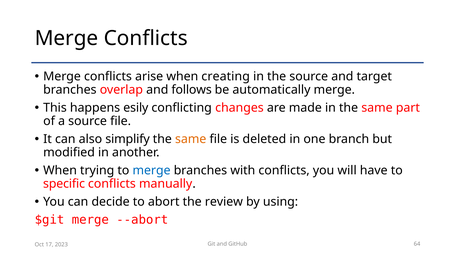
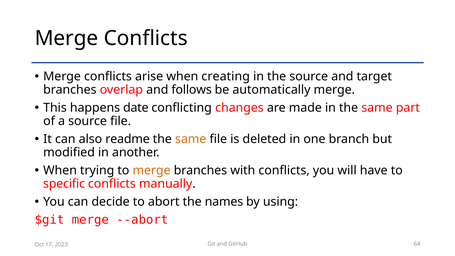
esily: esily -> date
simplify: simplify -> readme
merge at (152, 170) colour: blue -> orange
review: review -> names
